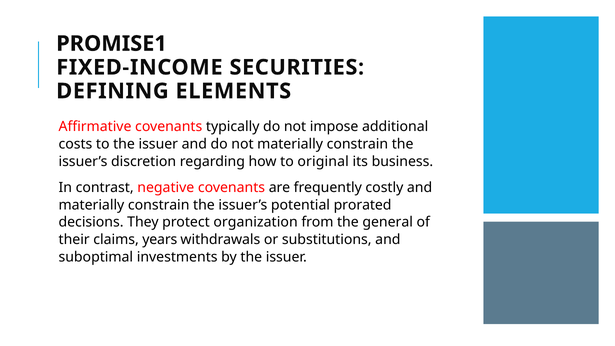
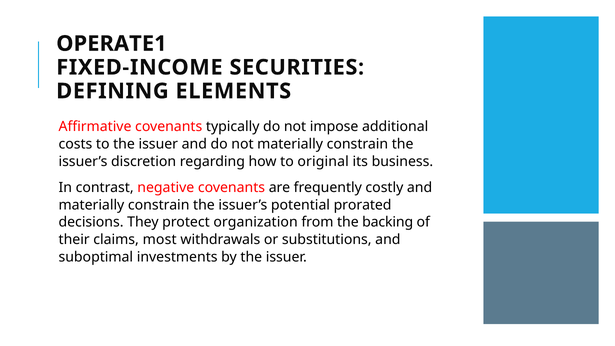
PROMISE1: PROMISE1 -> OPERATE1
general: general -> backing
years: years -> most
